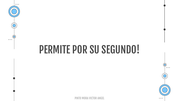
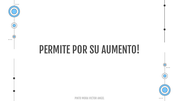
SEGUNDO: SEGUNDO -> AUMENTO
